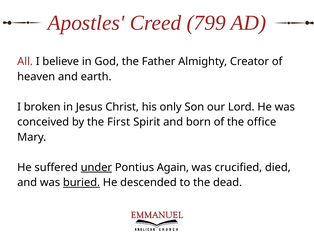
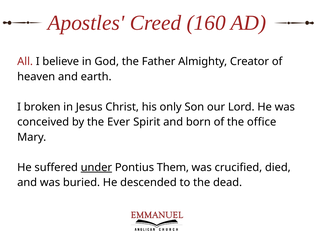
799: 799 -> 160
First: First -> Ever
Again: Again -> Them
buried underline: present -> none
